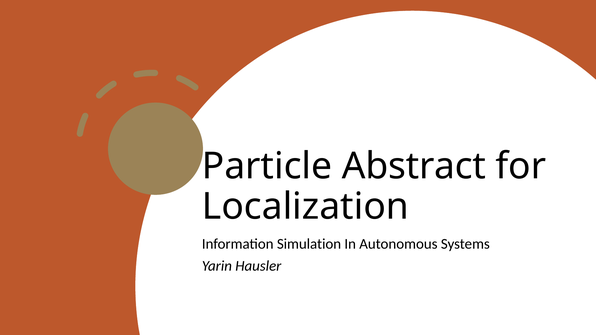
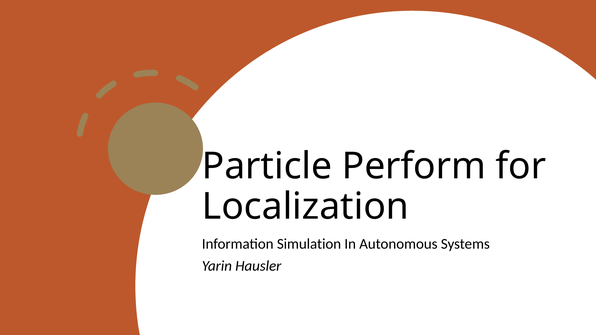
Abstract: Abstract -> Perform
